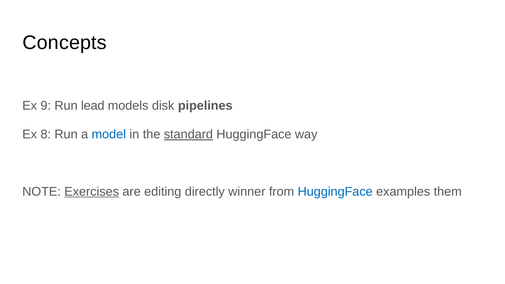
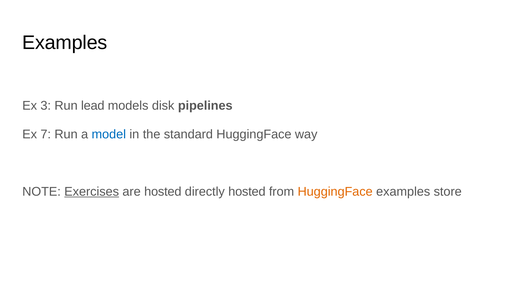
Concepts at (65, 43): Concepts -> Examples
9: 9 -> 3
8: 8 -> 7
standard underline: present -> none
are editing: editing -> hosted
directly winner: winner -> hosted
HuggingFace at (335, 192) colour: blue -> orange
them: them -> store
